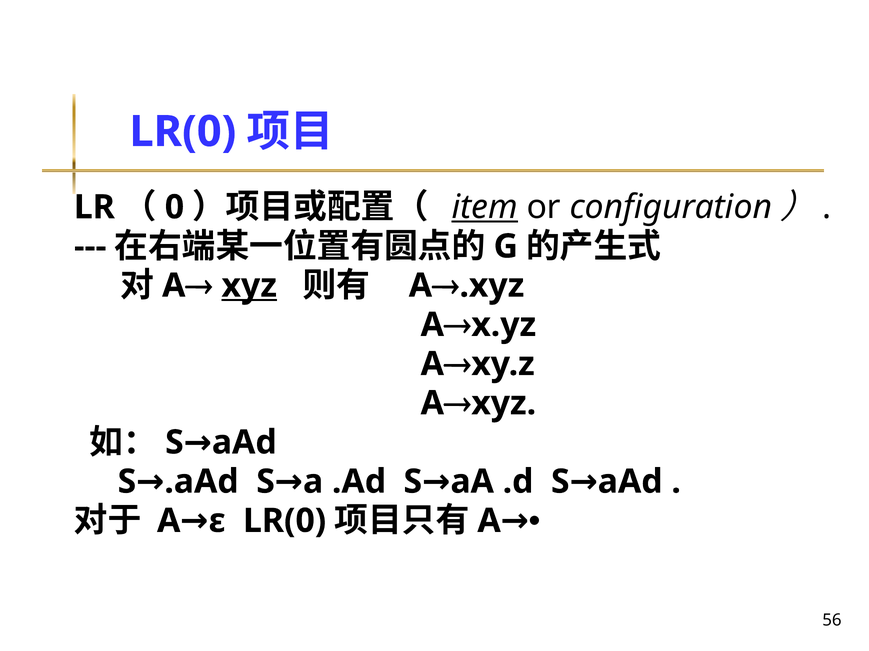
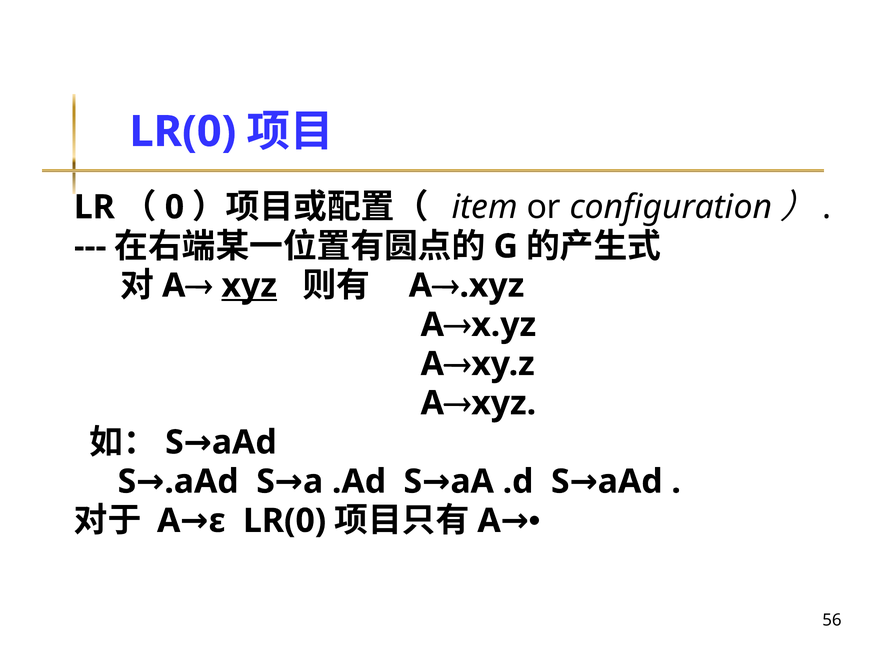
item underline: present -> none
